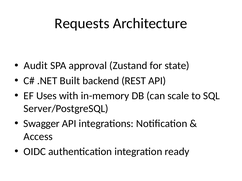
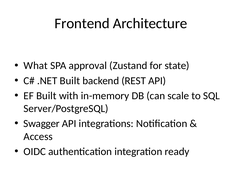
Requests: Requests -> Frontend
Audit: Audit -> What
EF Uses: Uses -> Built
